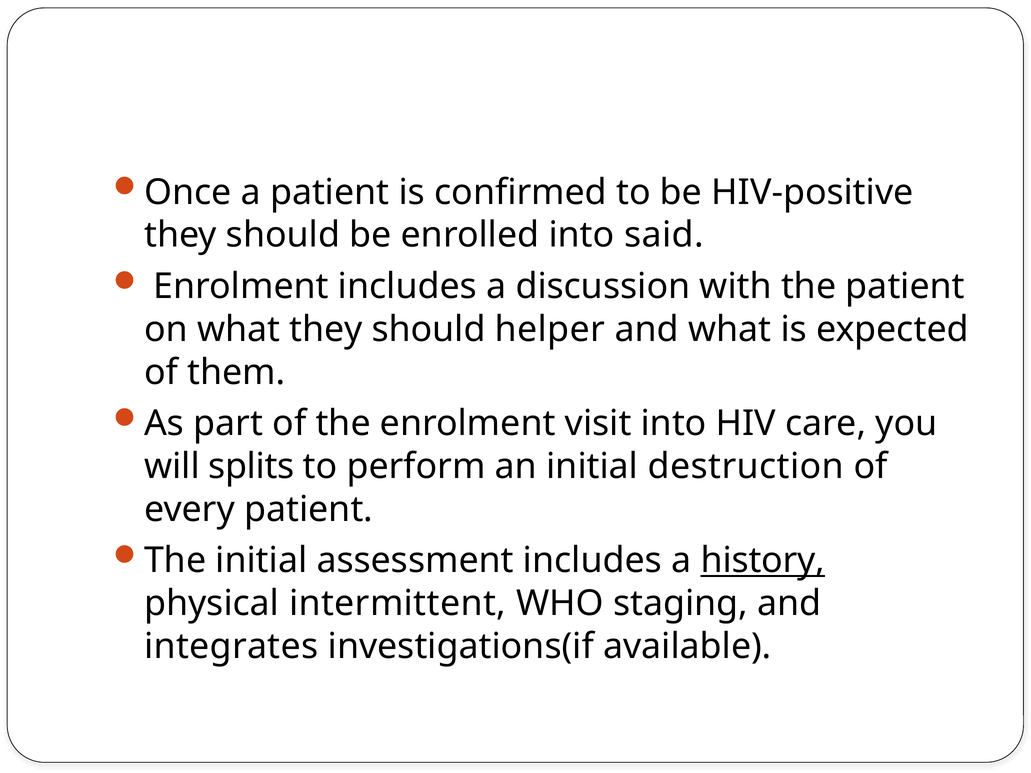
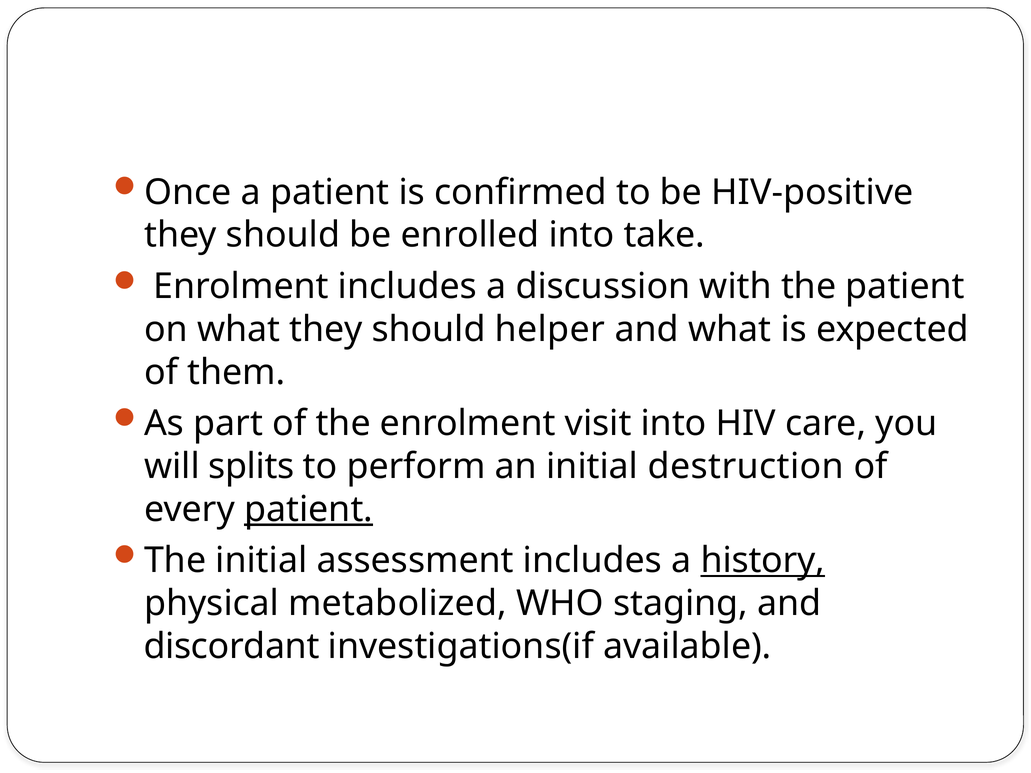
said: said -> take
patient at (309, 510) underline: none -> present
intermittent: intermittent -> metabolized
integrates: integrates -> discordant
